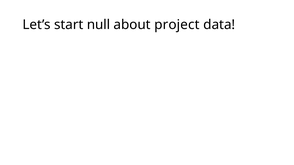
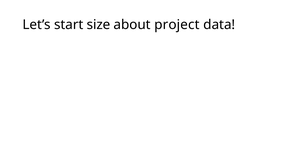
null: null -> size
